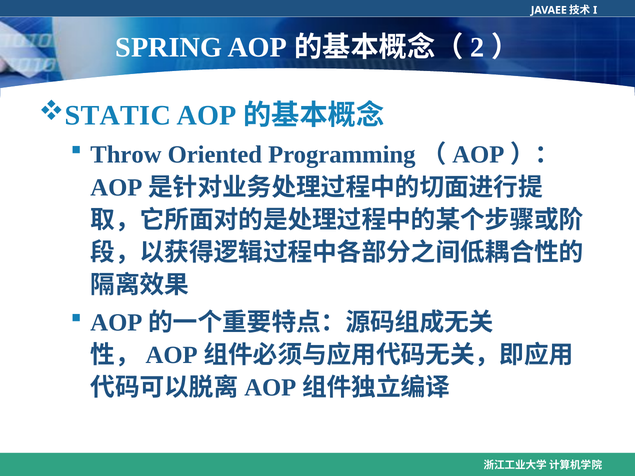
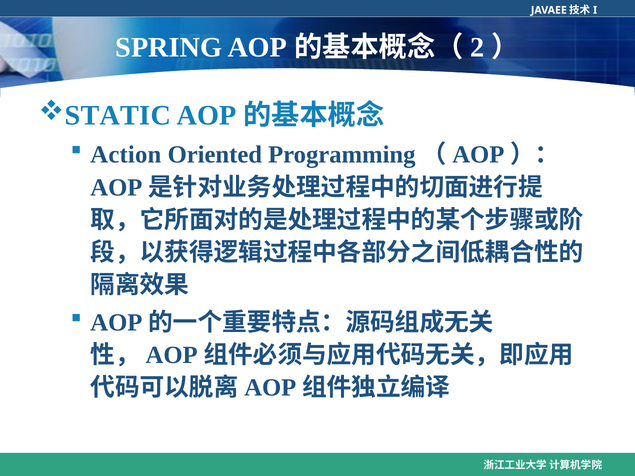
Throw: Throw -> Action
